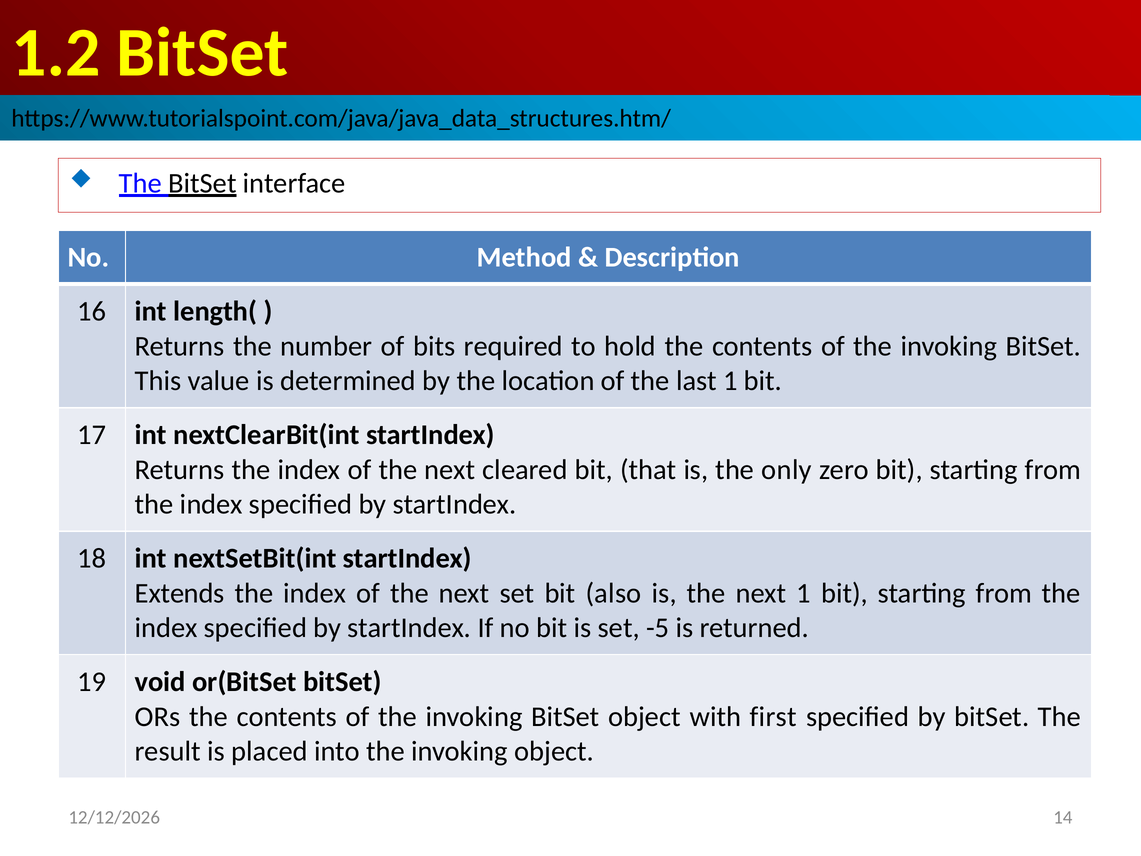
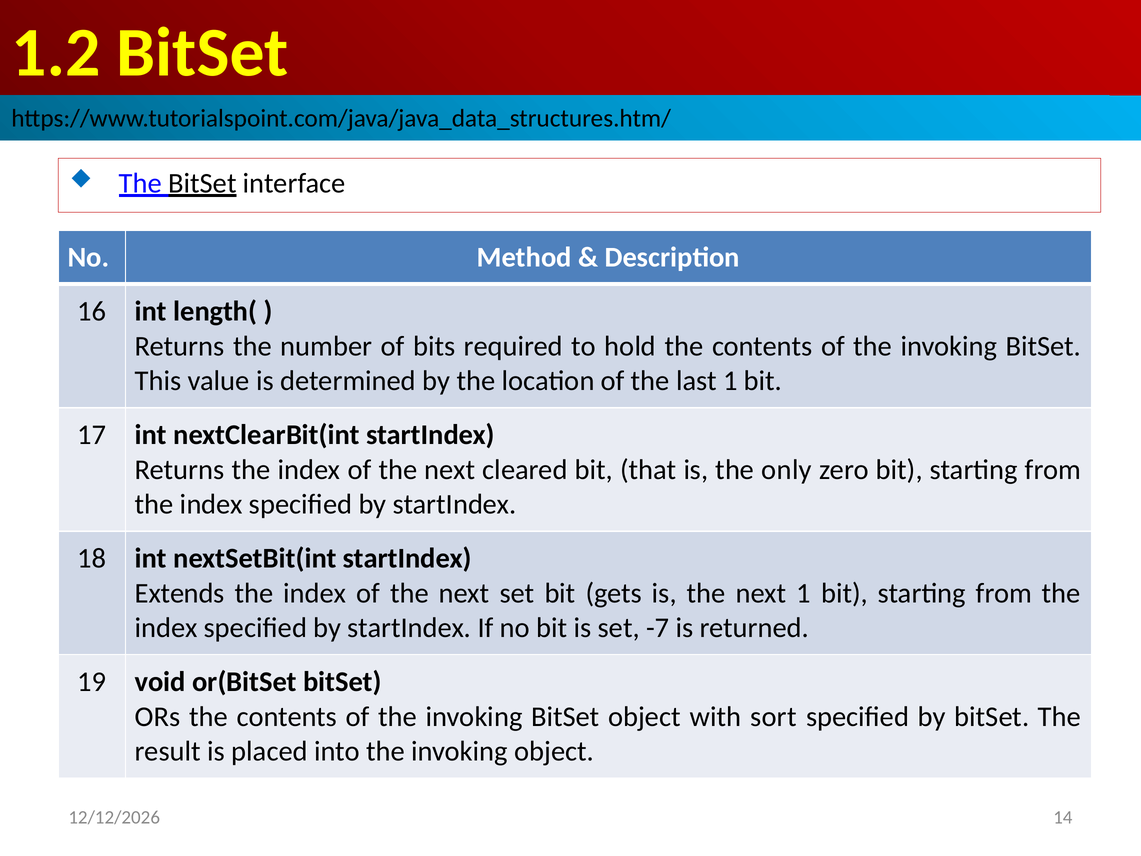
also: also -> gets
-5: -5 -> -7
first: first -> sort
